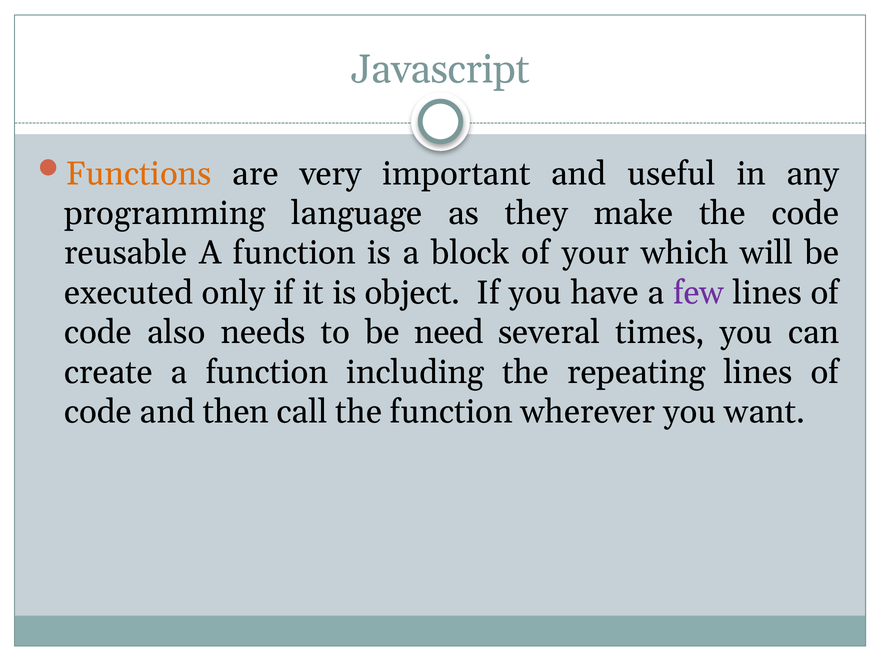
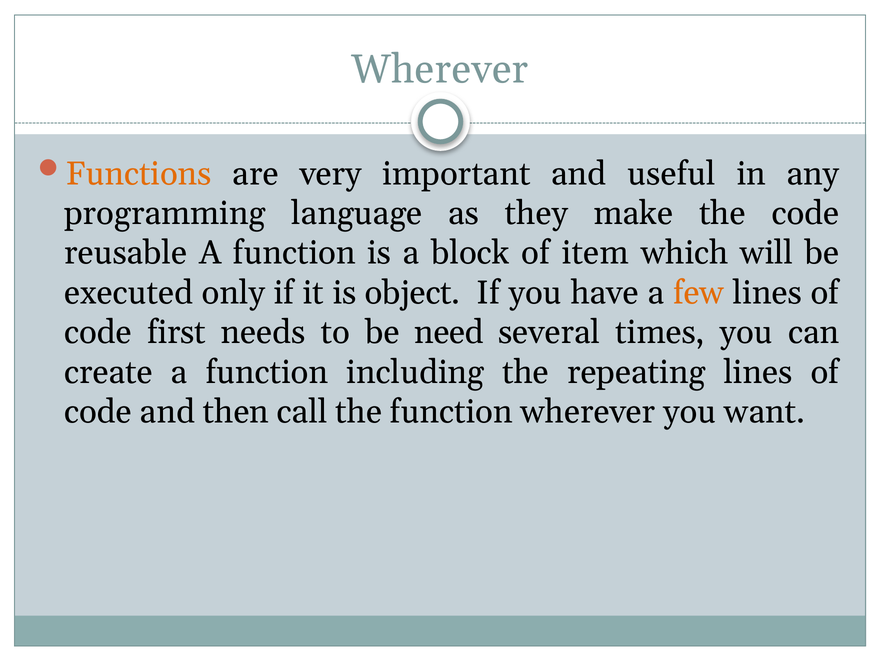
Javascript at (440, 69): Javascript -> Wherever
your: your -> item
few colour: purple -> orange
also: also -> first
